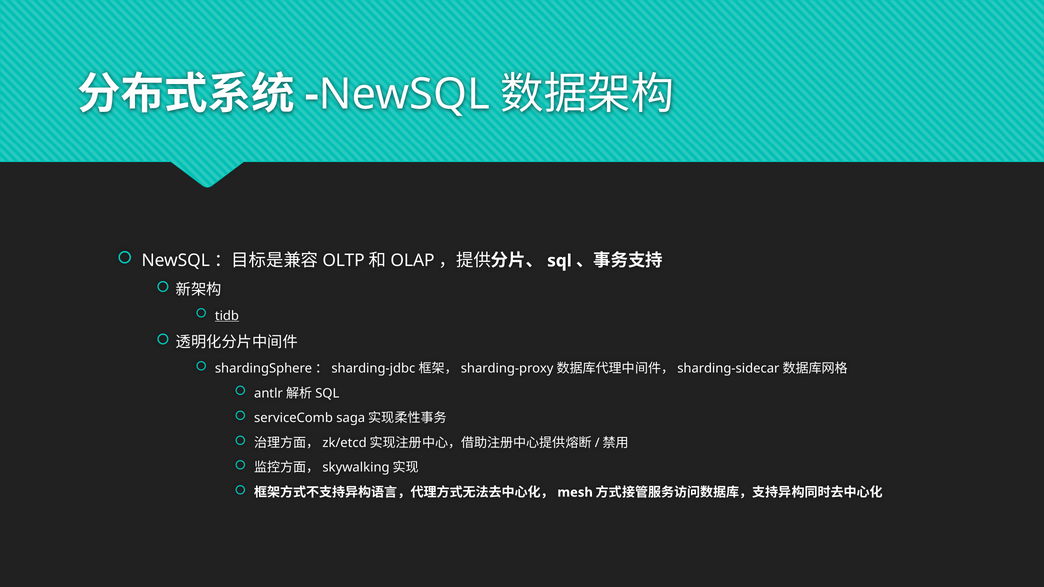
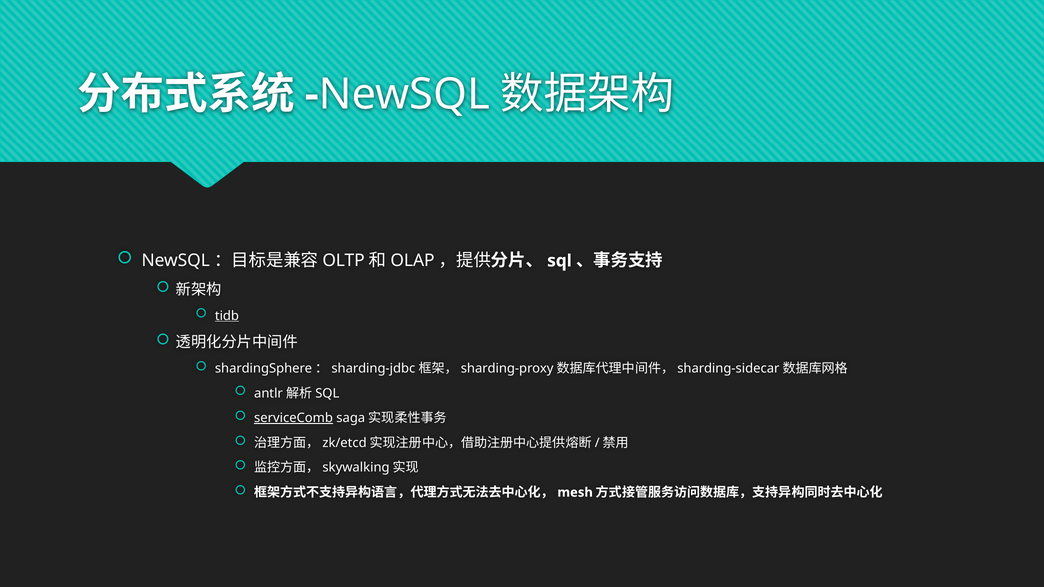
serviceComb underline: none -> present
